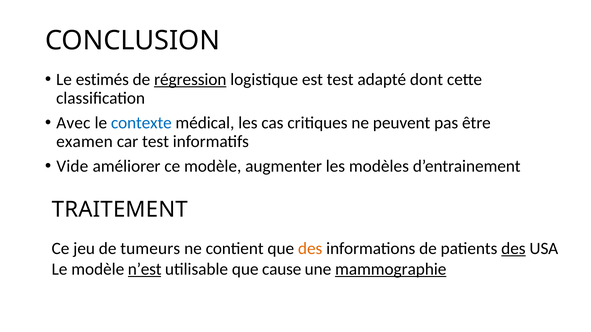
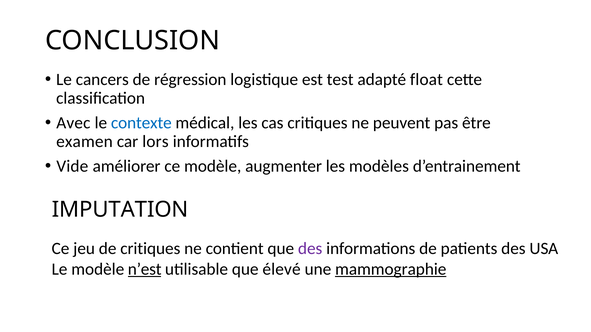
estimés: estimés -> cancers
régression underline: present -> none
dont: dont -> float
car test: test -> lors
TRAITEMENT: TRAITEMENT -> IMPUTATION
de tumeurs: tumeurs -> critiques
des at (310, 249) colour: orange -> purple
des at (513, 249) underline: present -> none
cause: cause -> élevé
